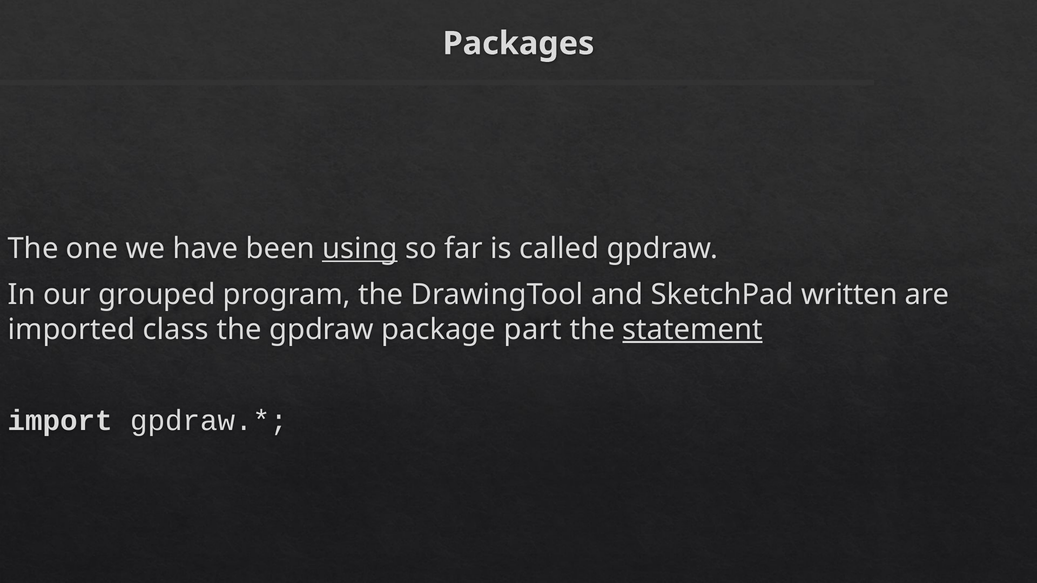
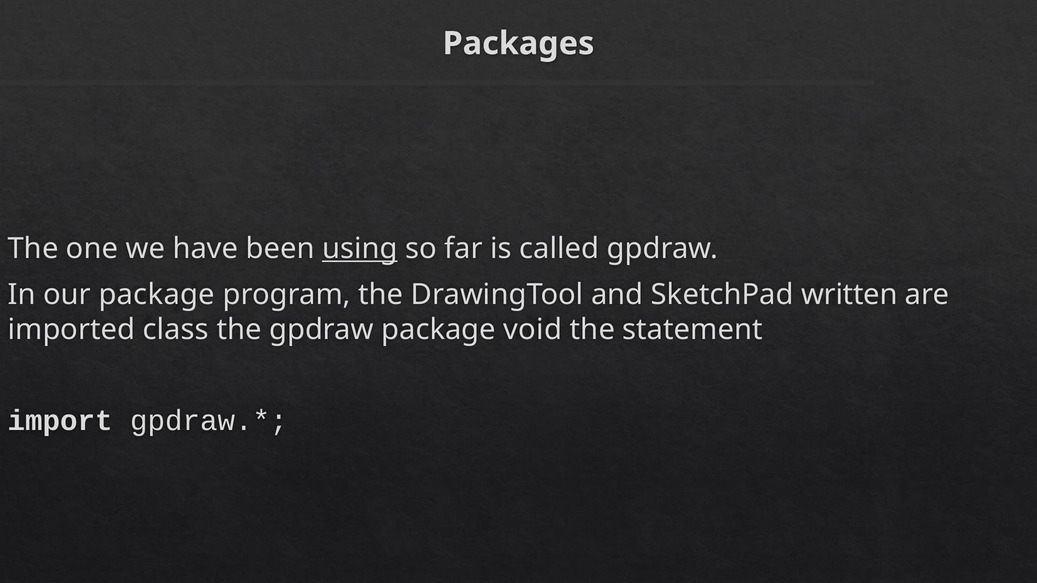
our grouped: grouped -> package
part: part -> void
statement underline: present -> none
